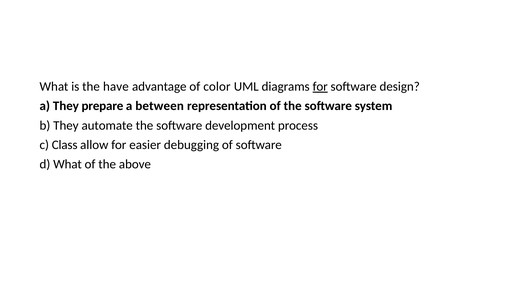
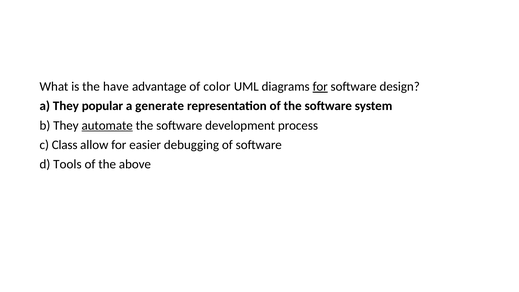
prepare: prepare -> popular
between: between -> generate
automate underline: none -> present
d What: What -> Tools
